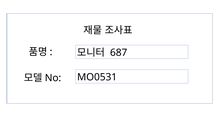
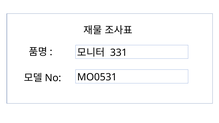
687: 687 -> 331
